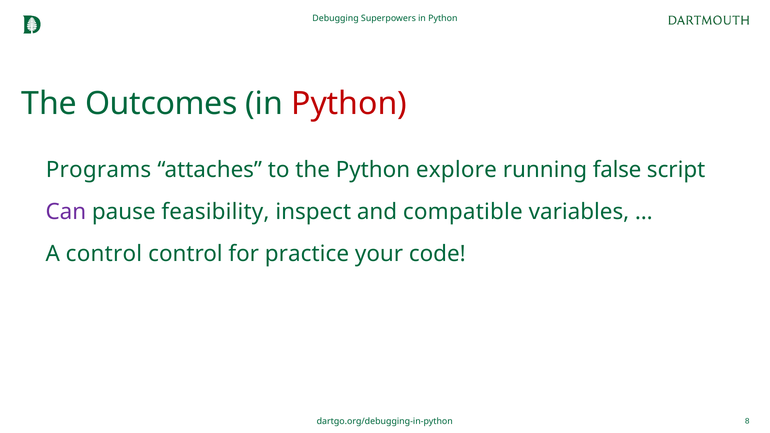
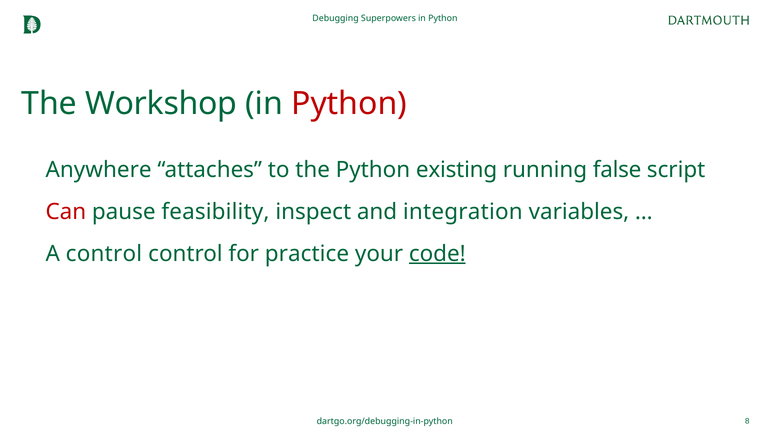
Outcomes: Outcomes -> Workshop
Programs: Programs -> Anywhere
explore: explore -> existing
Can colour: purple -> red
compatible: compatible -> integration
code underline: none -> present
